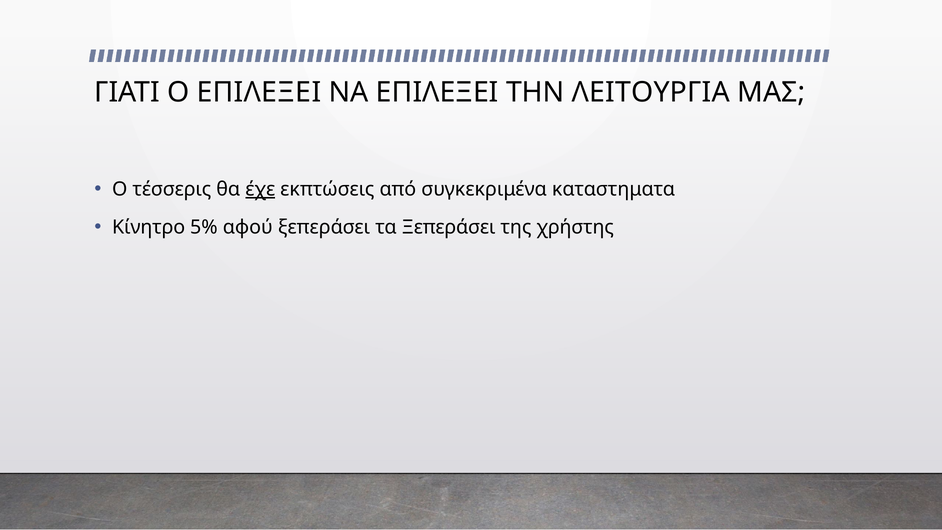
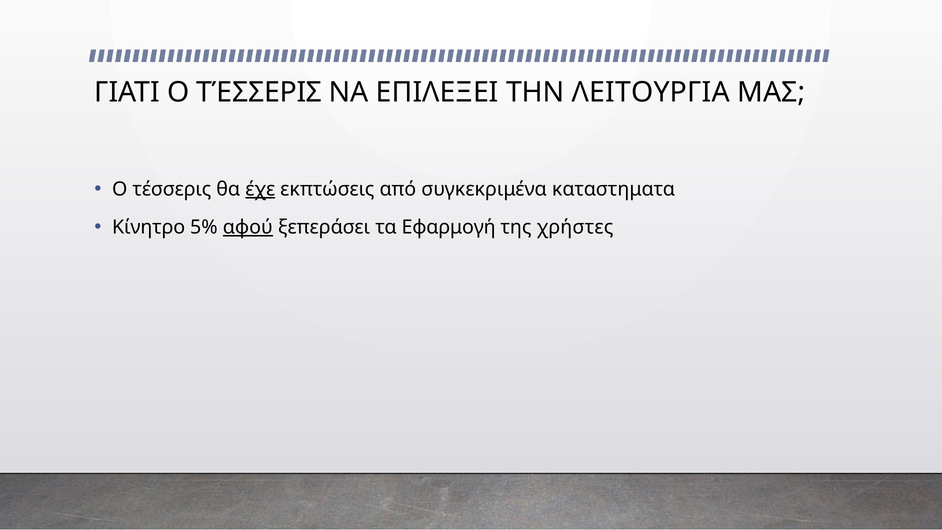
ΓΙΑΤΙ Ο ΕΠΙΛΕΞΕΙ: ΕΠΙΛΕΞΕΙ -> ΤΈΣΣΕΡΙΣ
αφού underline: none -> present
τα Ξεπεράσει: Ξεπεράσει -> Εφαρμογή
χρήστης: χρήστης -> χρήστες
